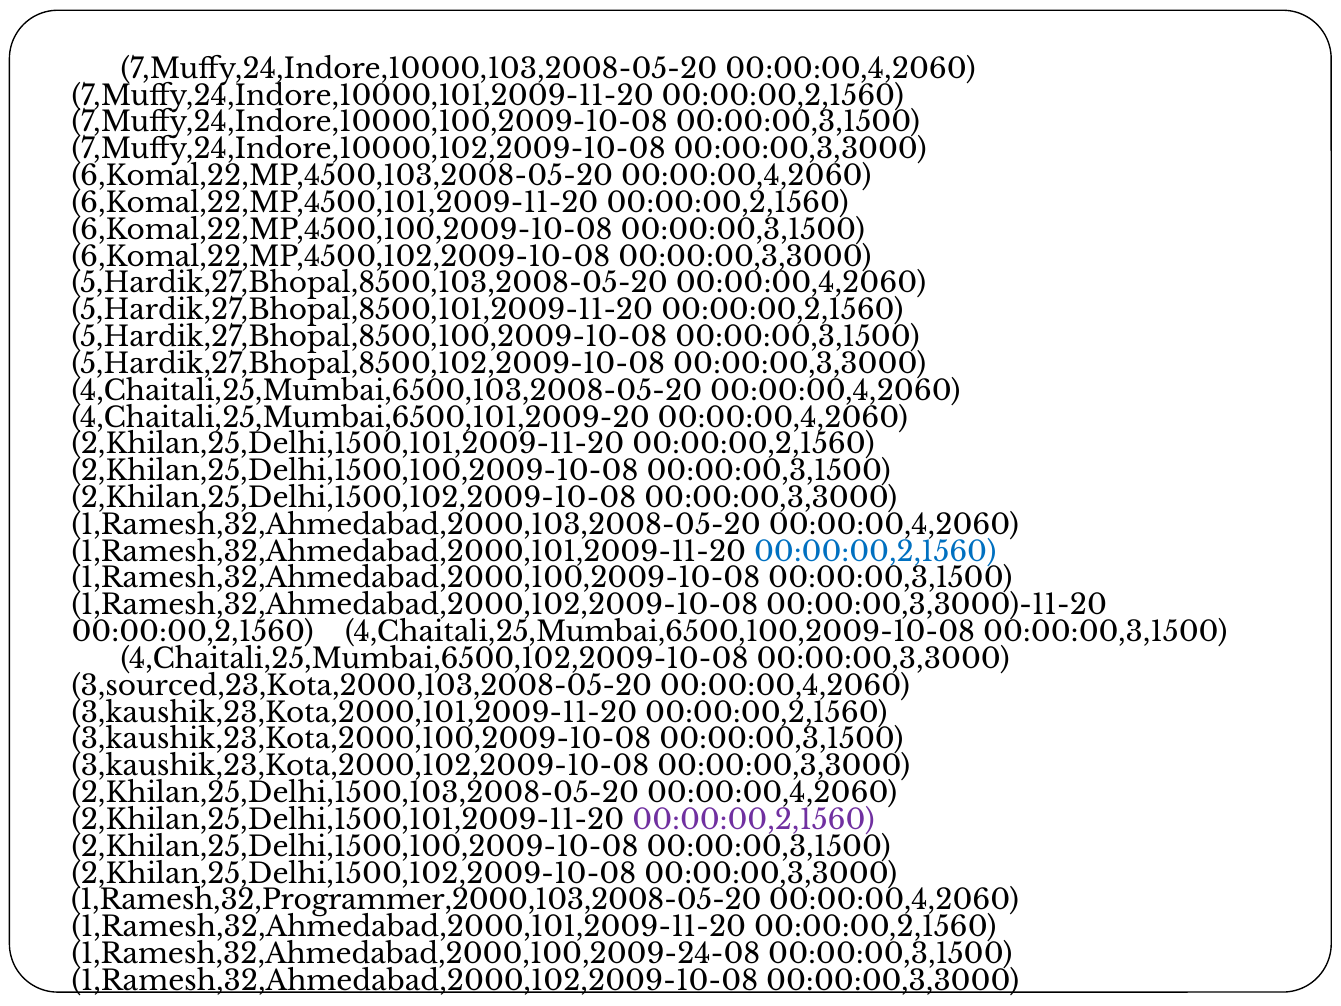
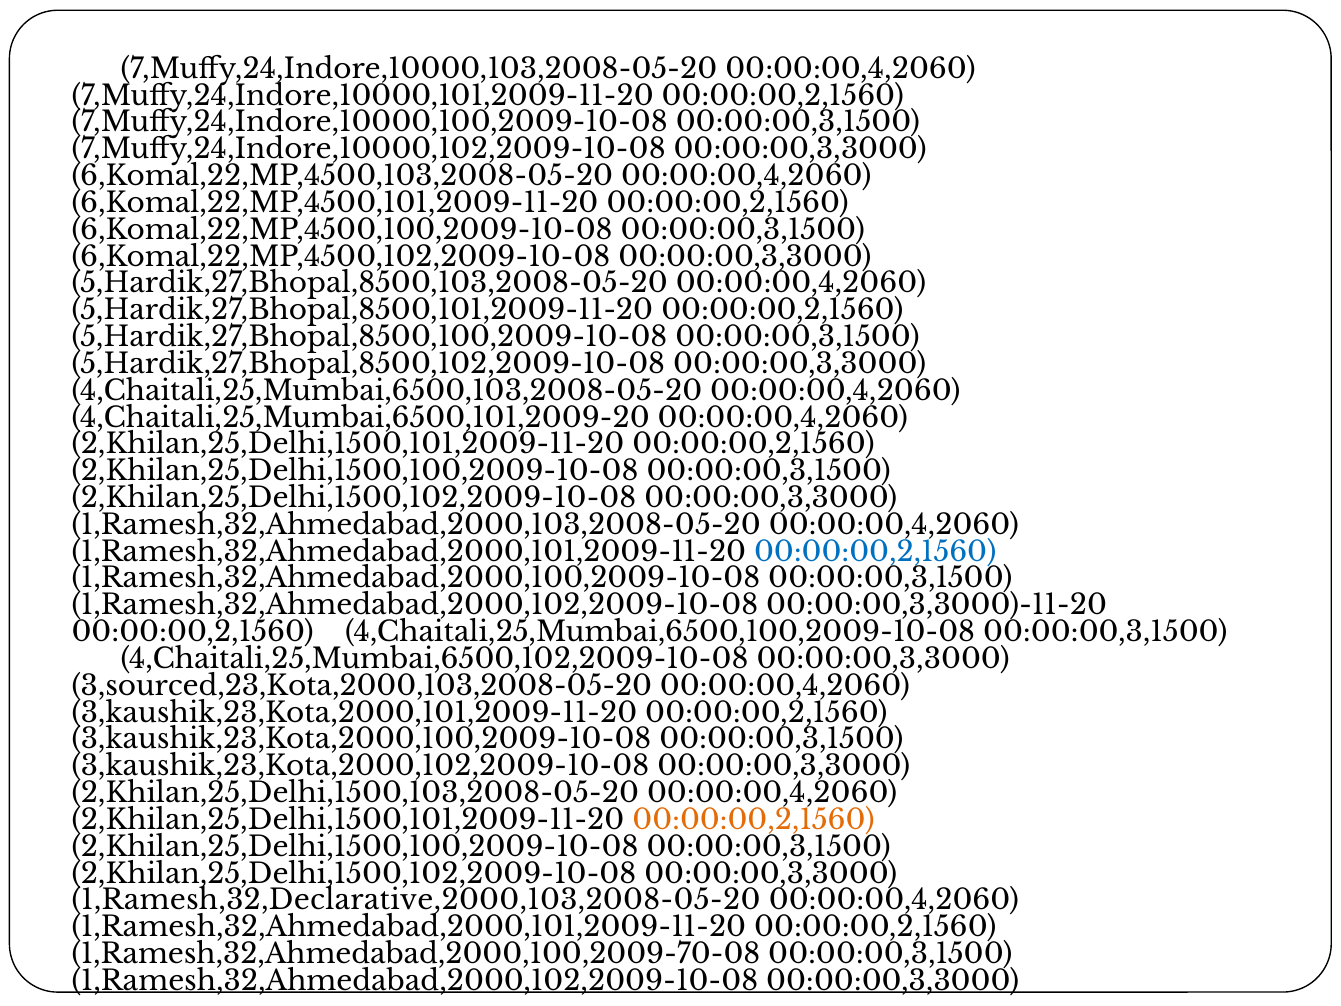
00:00:00,2,1560 at (754, 820) colour: purple -> orange
1,Ramesh,32,Programmer,2000,103,2008-05-20: 1,Ramesh,32,Programmer,2000,103,2008-05-20 -> 1,Ramesh,32,Declarative,2000,103,2008-05-20
1,Ramesh,32,Ahmedabad,2000,100,2009-24-08: 1,Ramesh,32,Ahmedabad,2000,100,2009-24-08 -> 1,Ramesh,32,Ahmedabad,2000,100,2009-70-08
